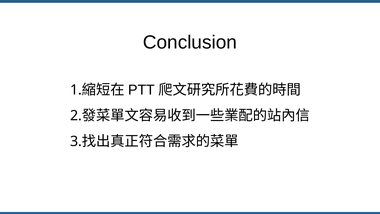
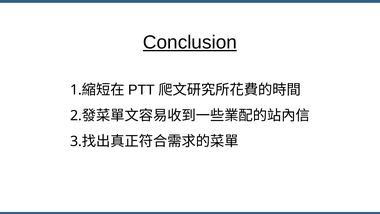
Conclusion underline: none -> present
